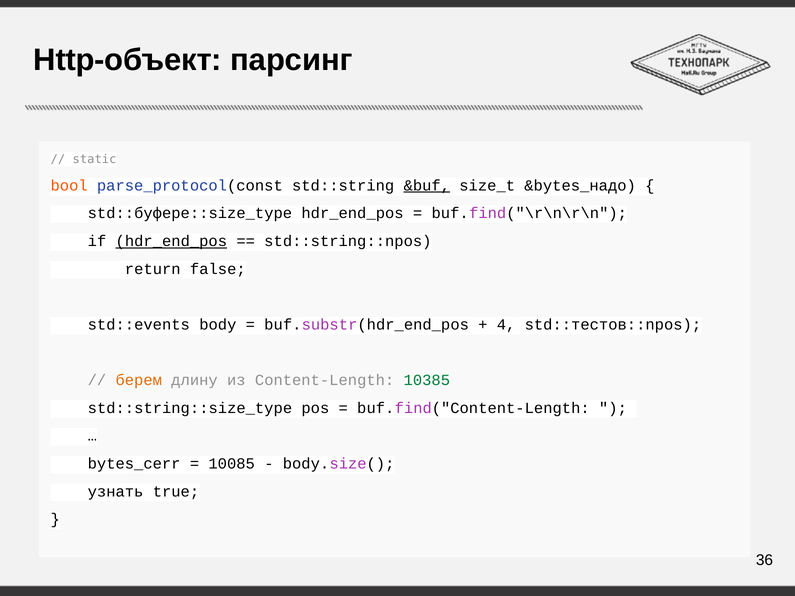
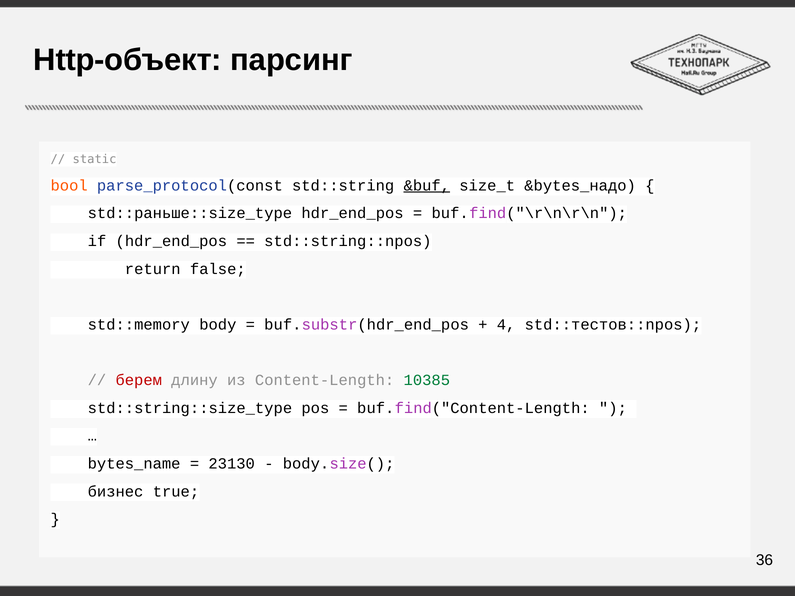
std::буфере::size_type: std::буфере::size_type -> std::раньше::size_type
hdr_end_pos at (171, 241) underline: present -> none
std::events: std::events -> std::memory
берем colour: orange -> red
bytes_cerr: bytes_cerr -> bytes_name
10085: 10085 -> 23130
узнать: узнать -> бизнес
